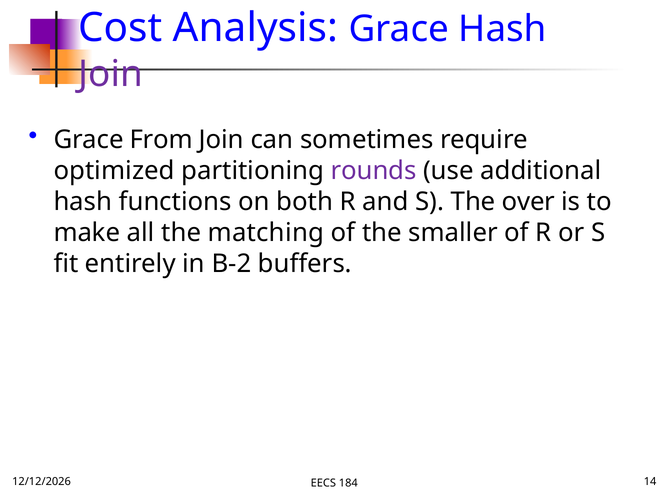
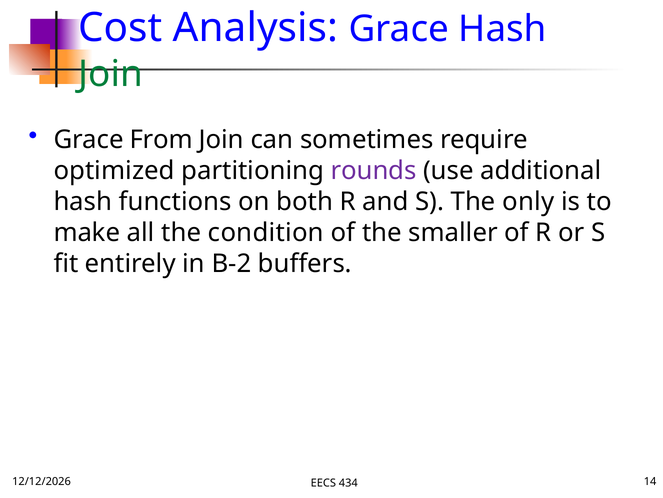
Join at (111, 74) colour: purple -> green
over: over -> only
matching: matching -> condition
184: 184 -> 434
